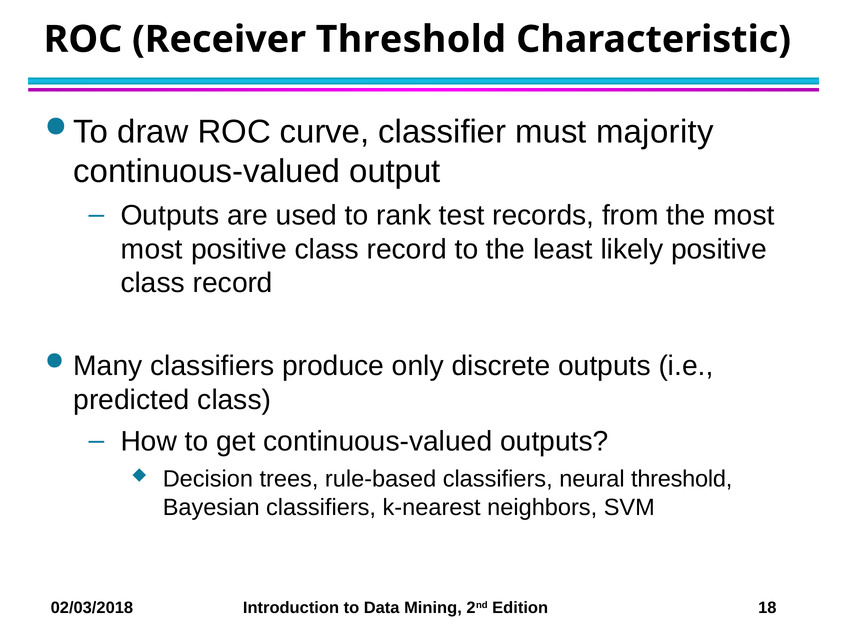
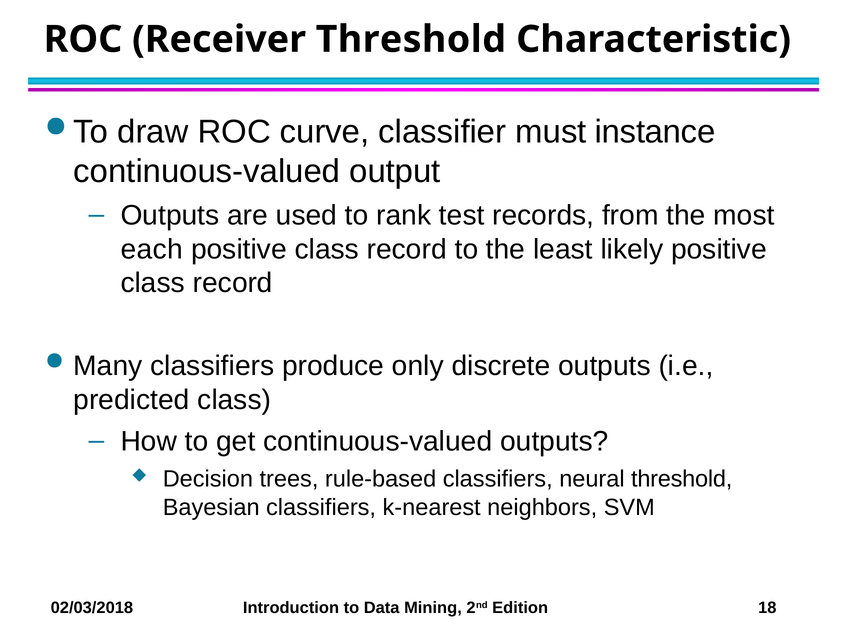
majority: majority -> instance
most at (152, 249): most -> each
